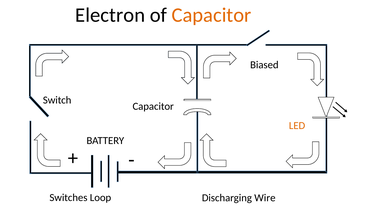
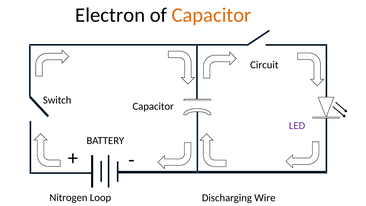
Biased: Biased -> Circuit
LED colour: orange -> purple
Switches: Switches -> Nitrogen
